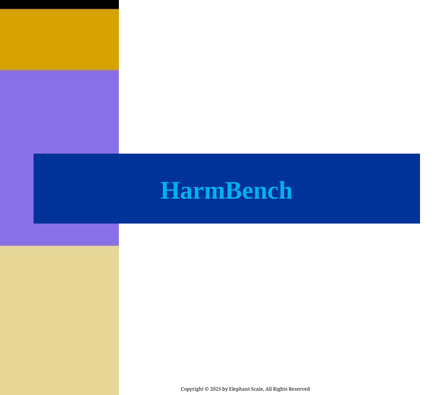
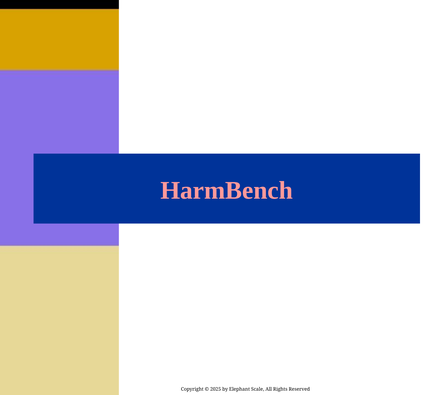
HarmBench colour: light blue -> pink
